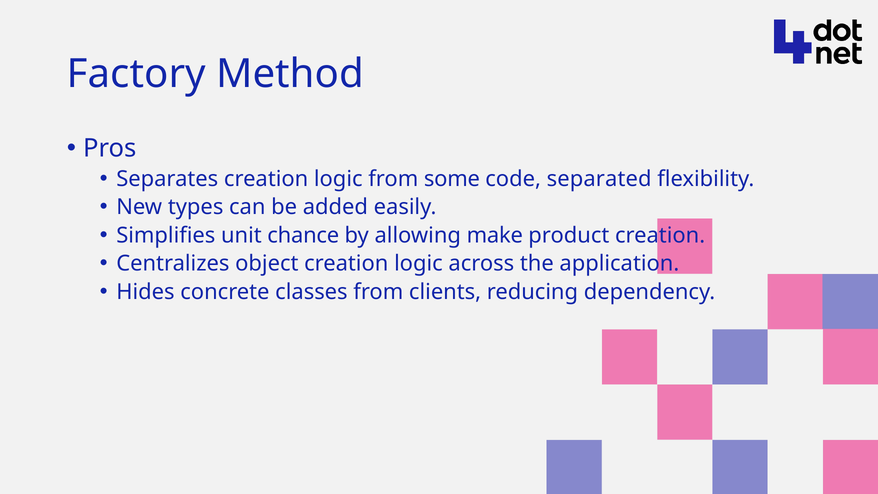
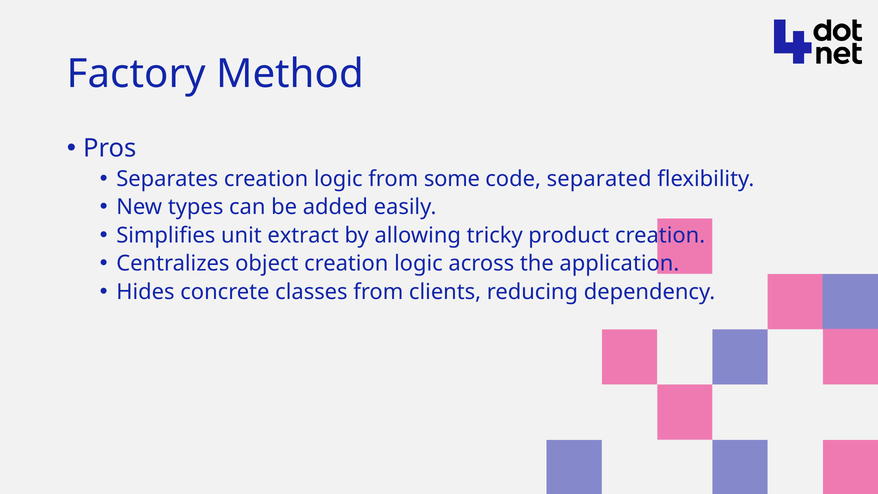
chance: chance -> extract
make: make -> tricky
